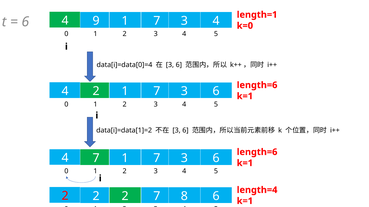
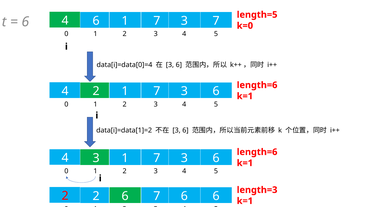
length=1: length=1 -> length=5
9 at (96, 21): 9 -> 6
4 at (216, 21): 4 -> 7
4 7: 7 -> 3
length=4: length=4 -> length=3
2 2 2: 2 -> 6
7 8: 8 -> 6
